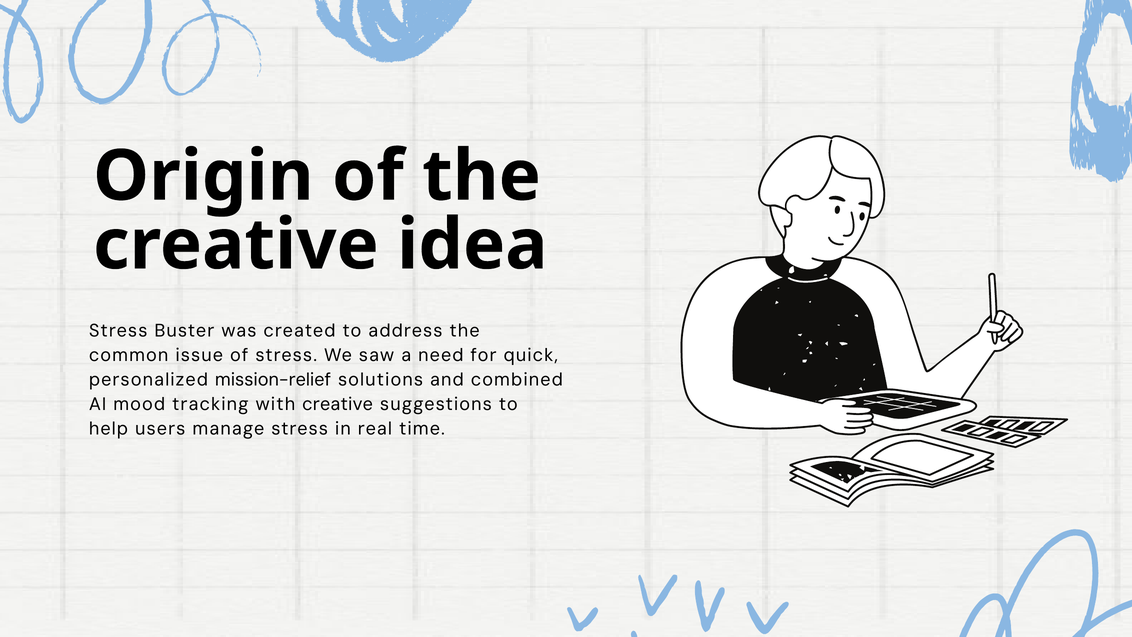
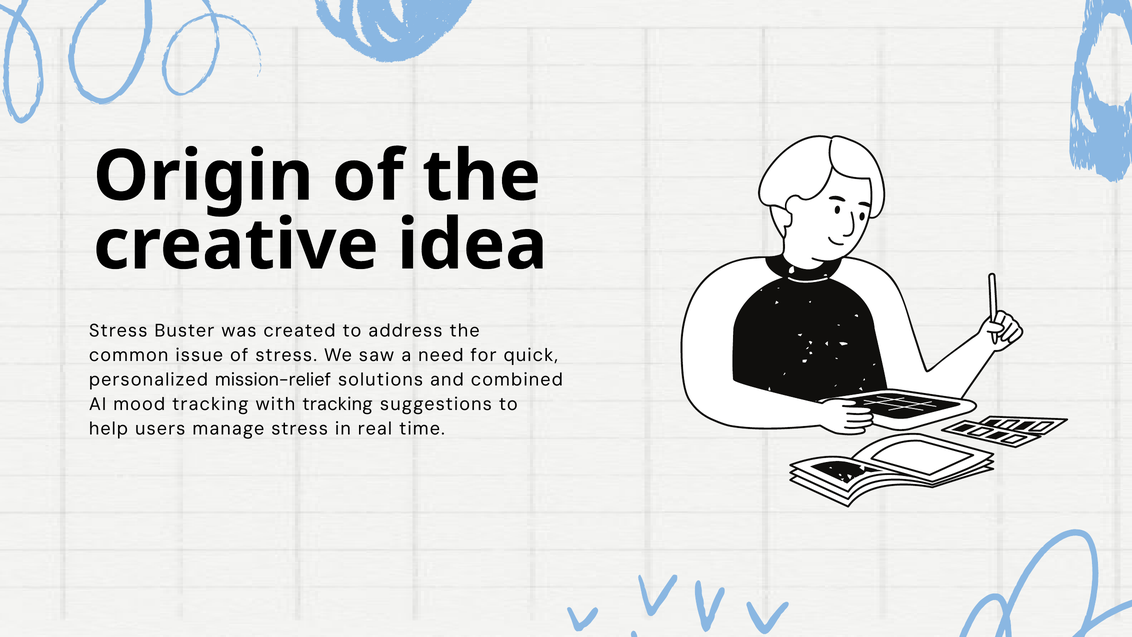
with creative: creative -> tracking
